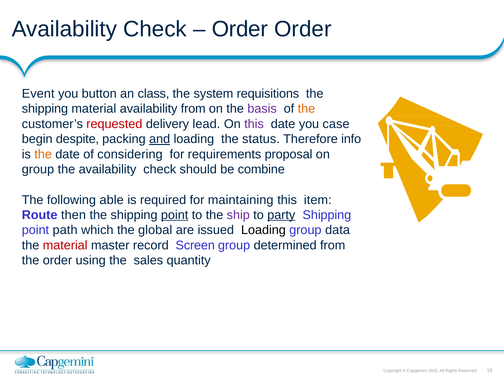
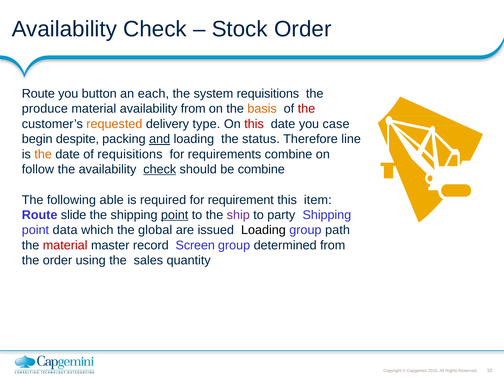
Order at (240, 29): Order -> Stock
Event at (38, 94): Event -> Route
class: class -> each
shipping at (45, 109): shipping -> produce
basis colour: purple -> orange
the at (306, 109) colour: orange -> red
requested colour: red -> orange
lead: lead -> type
this at (254, 124) colour: purple -> red
info: info -> line
of considering: considering -> requisitions
requirements proposal: proposal -> combine
group at (38, 169): group -> follow
check at (160, 169) underline: none -> present
maintaining: maintaining -> requirement
then: then -> slide
party underline: present -> none
path: path -> data
data: data -> path
